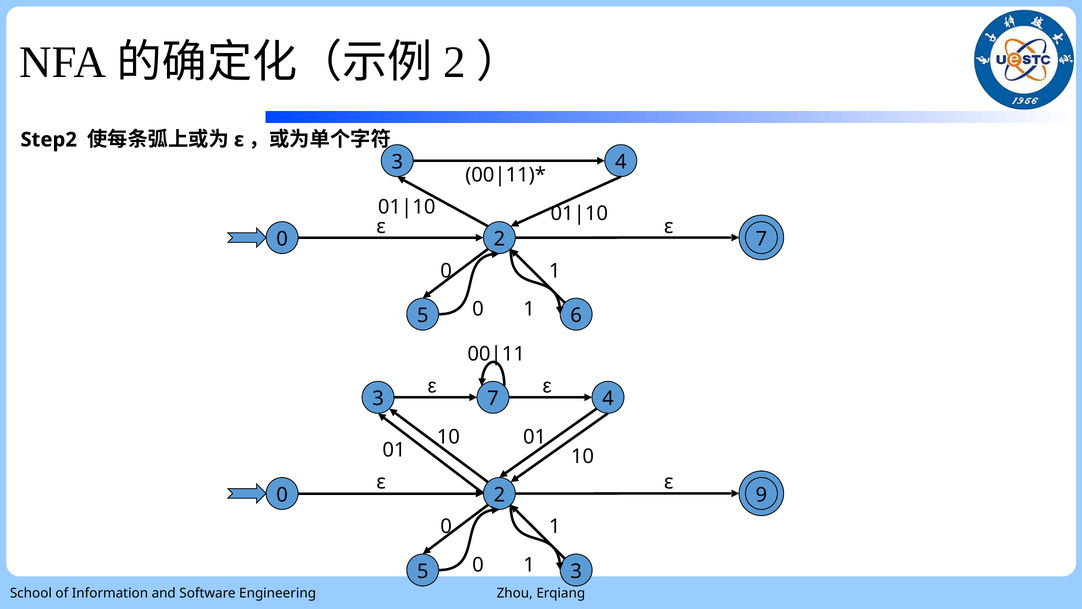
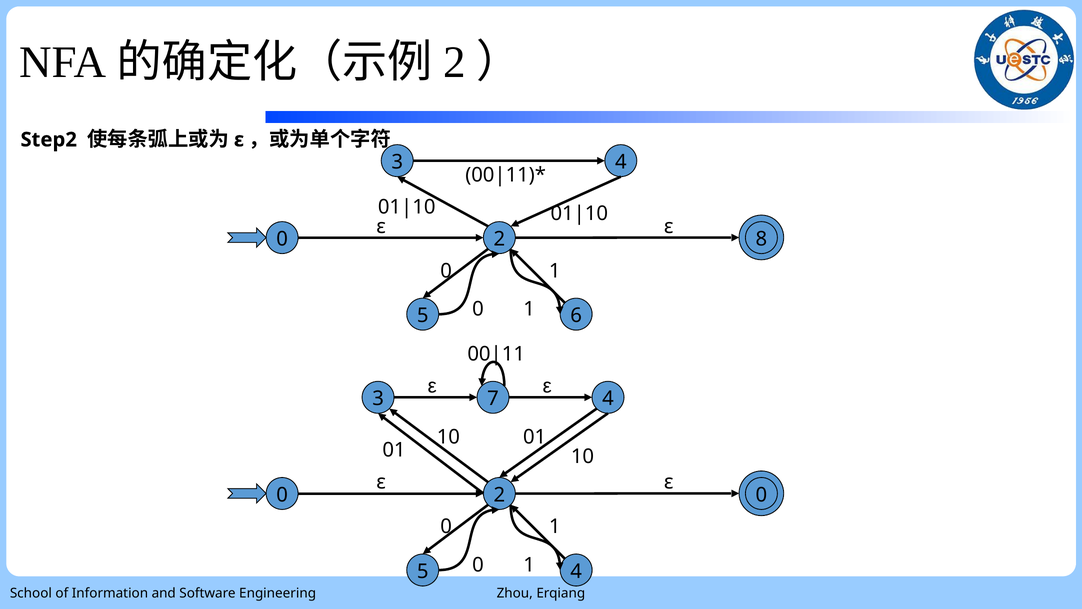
0 7: 7 -> 8
0 9: 9 -> 0
3 at (576, 571): 3 -> 4
